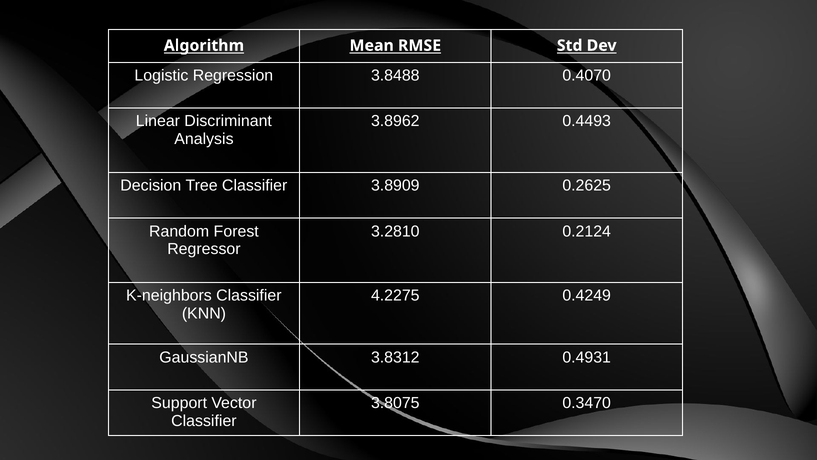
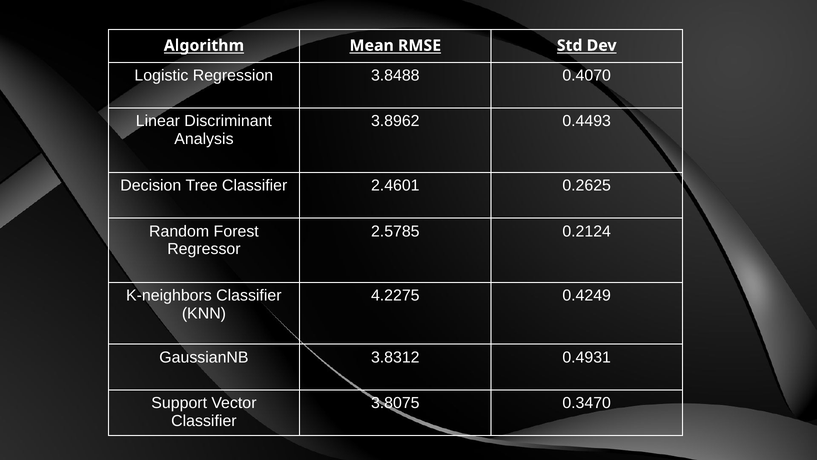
3.8909: 3.8909 -> 2.4601
3.2810: 3.2810 -> 2.5785
